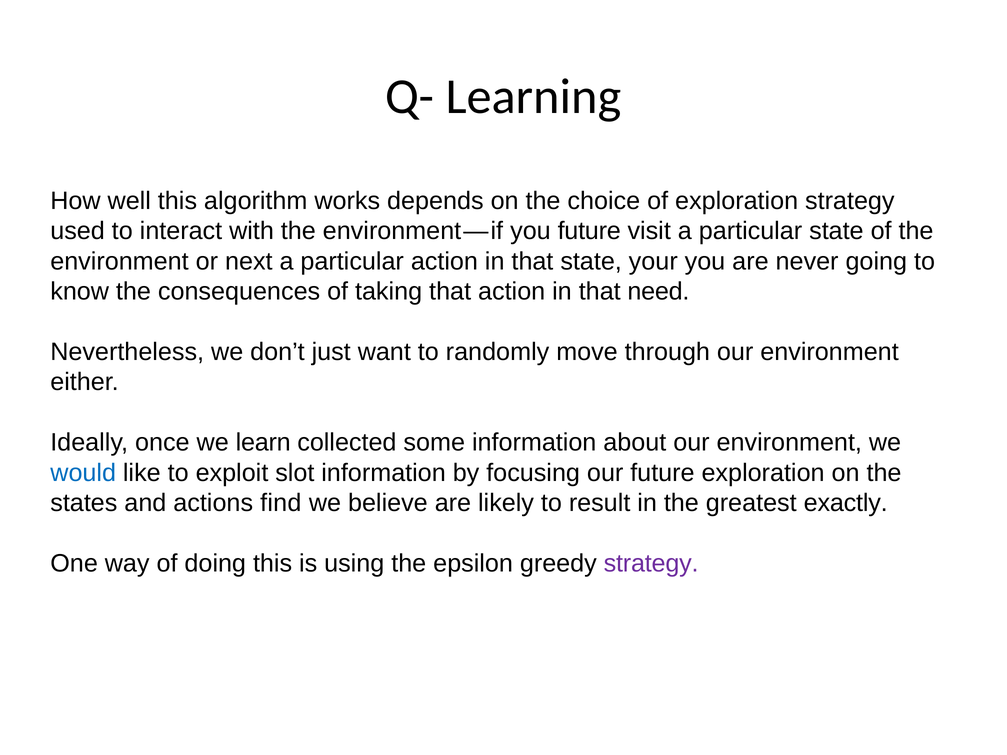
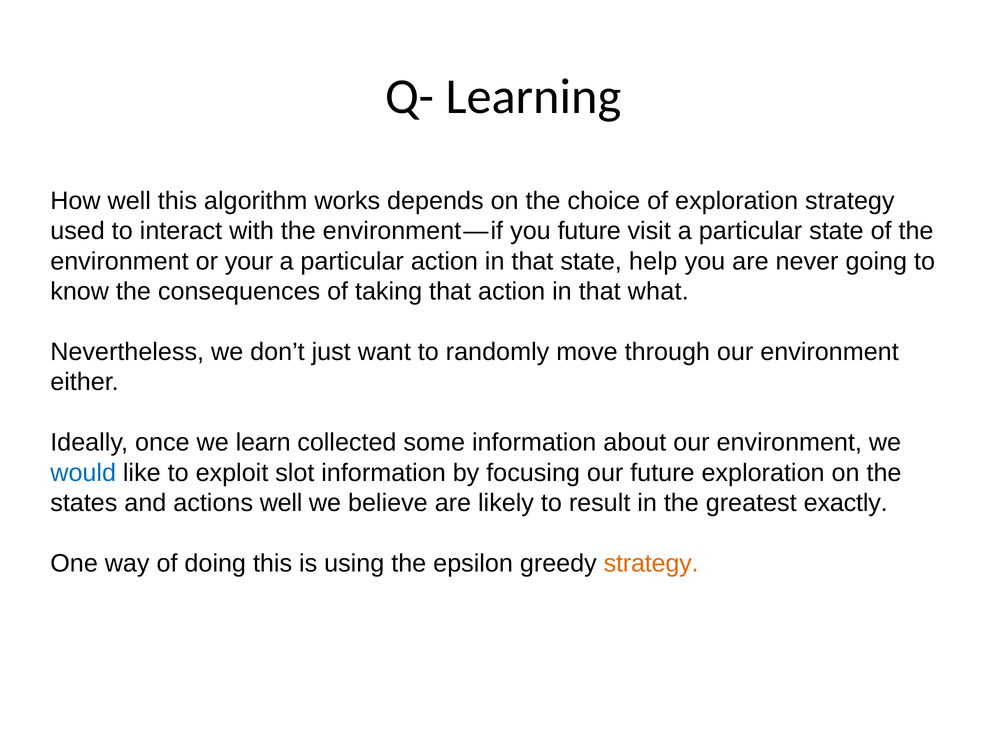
next: next -> your
your: your -> help
need: need -> what
actions find: find -> well
strategy at (651, 564) colour: purple -> orange
